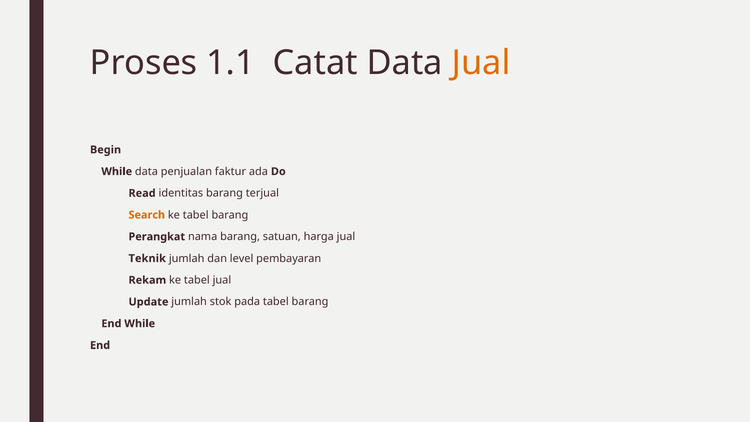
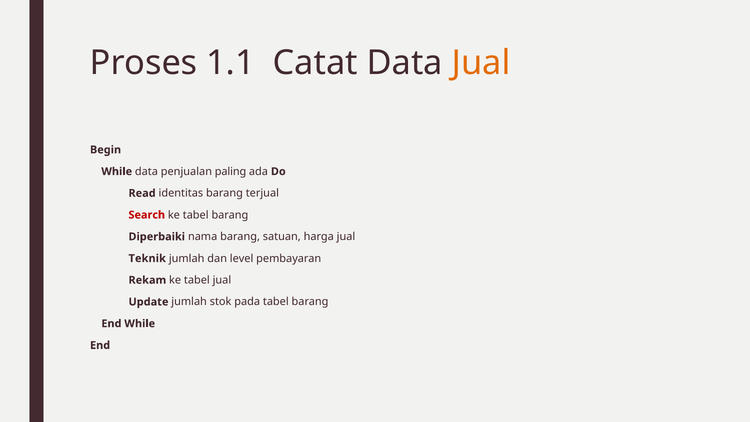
faktur: faktur -> paling
Search colour: orange -> red
Perangkat: Perangkat -> Diperbaiki
